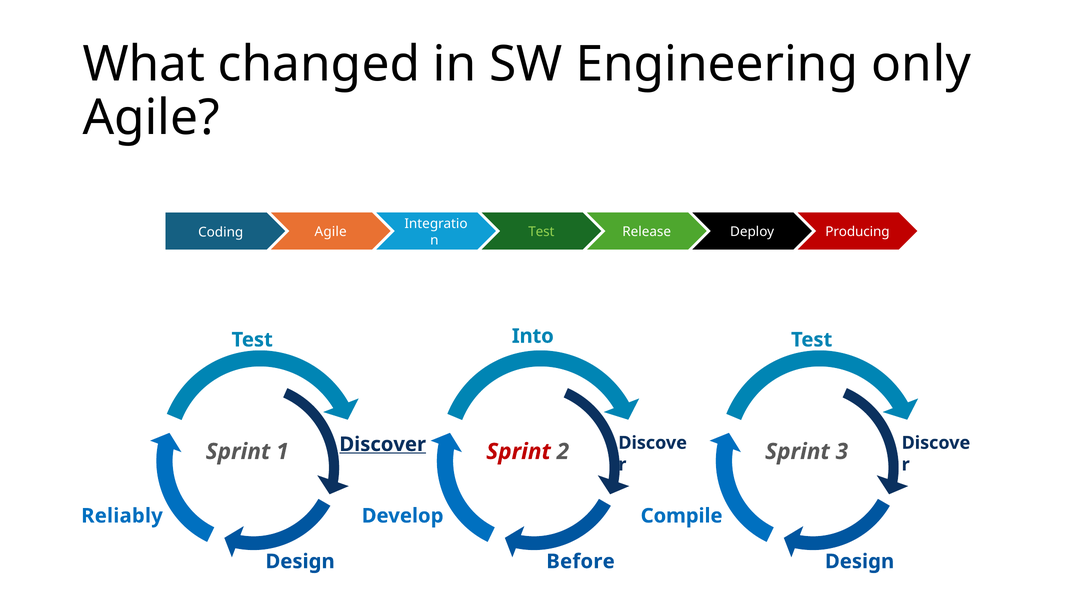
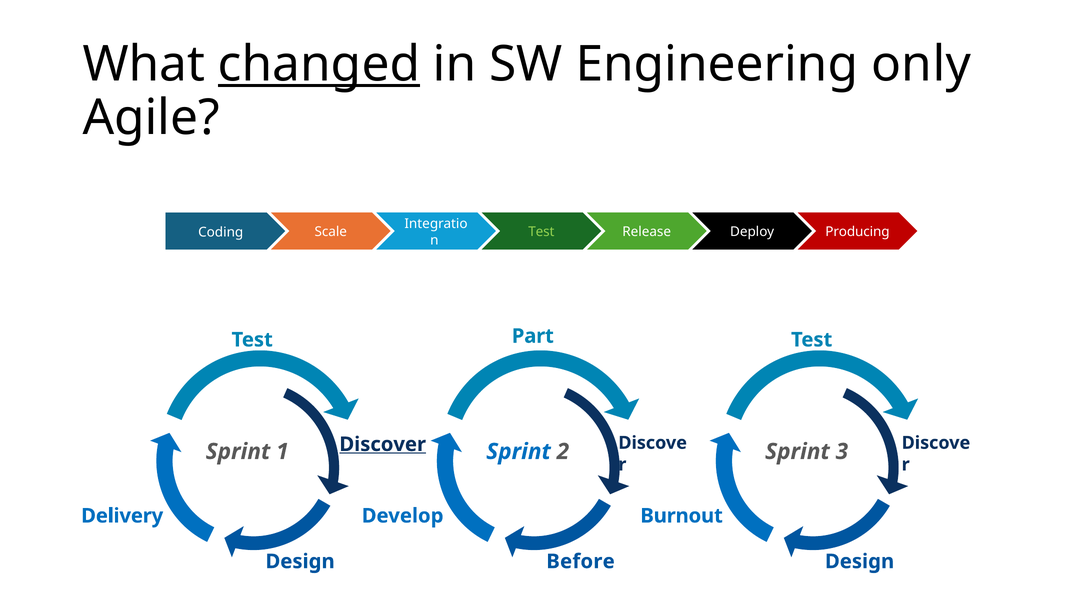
changed underline: none -> present
Agile at (331, 232): Agile -> Scale
Into: Into -> Part
Sprint at (519, 452) colour: red -> blue
Reliably: Reliably -> Delivery
Compile: Compile -> Burnout
